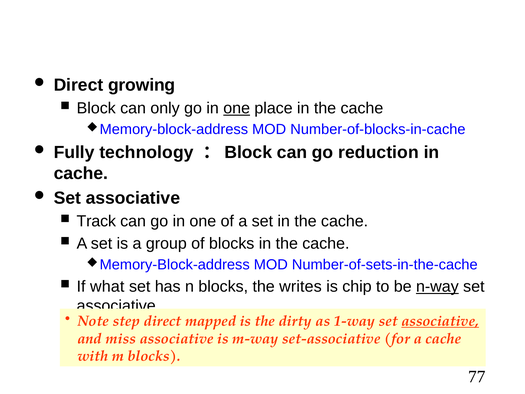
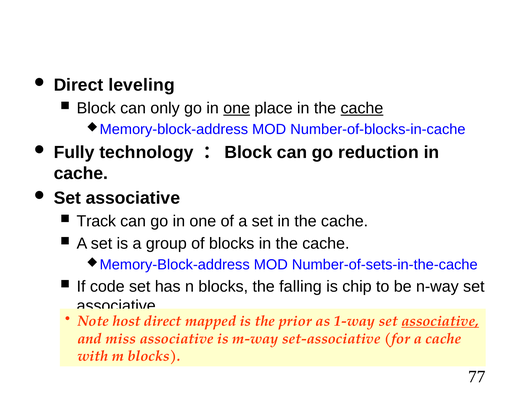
growing: growing -> leveling
cache at (362, 108) underline: none -> present
what: what -> code
writes: writes -> falling
n-way underline: present -> none
step: step -> host
dirty: dirty -> prior
